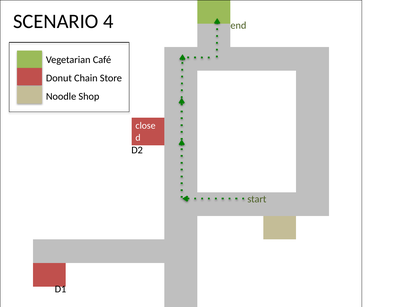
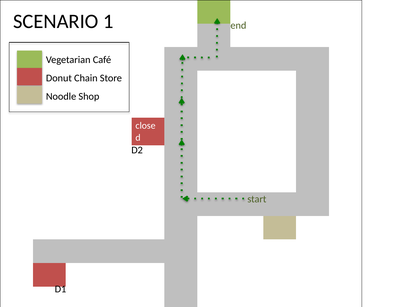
4: 4 -> 1
